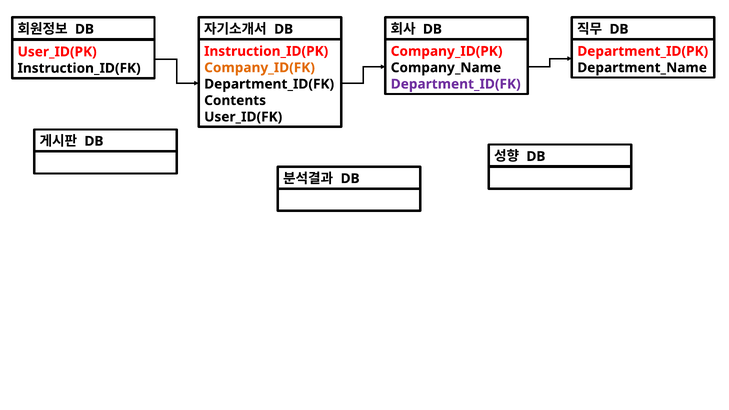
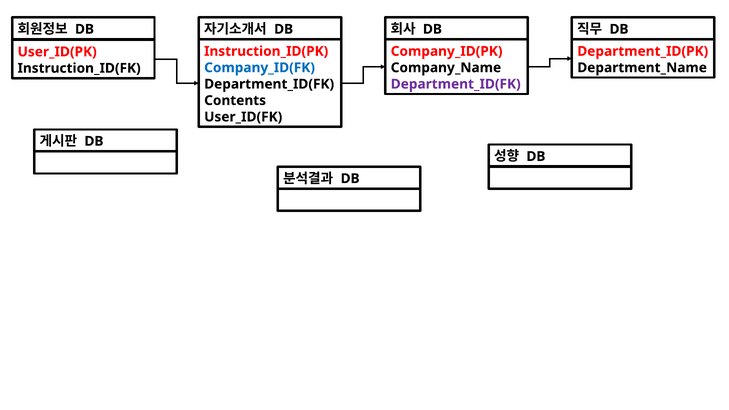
Company_ID(FK colour: orange -> blue
